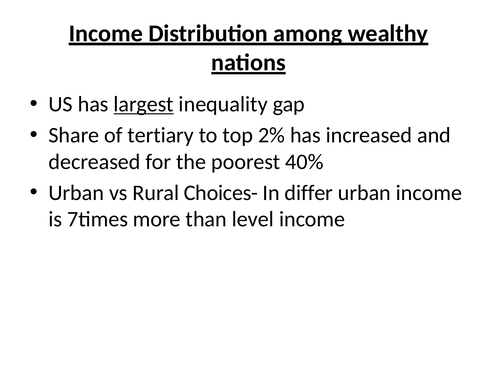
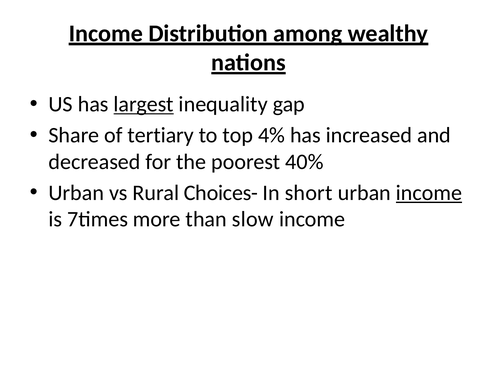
2%: 2% -> 4%
differ: differ -> short
income at (429, 193) underline: none -> present
level: level -> slow
